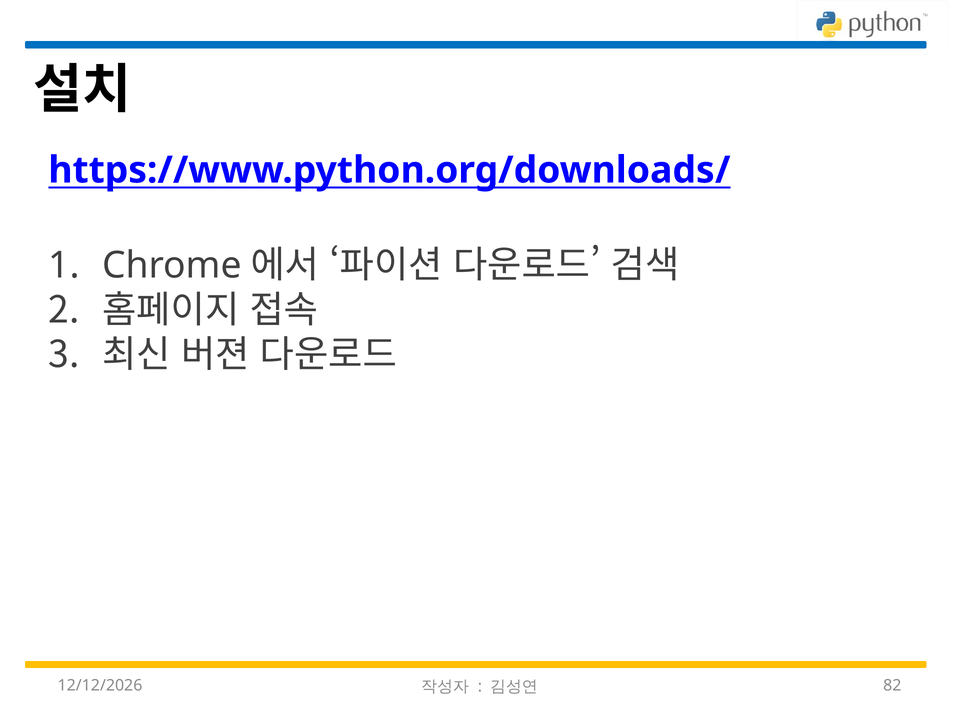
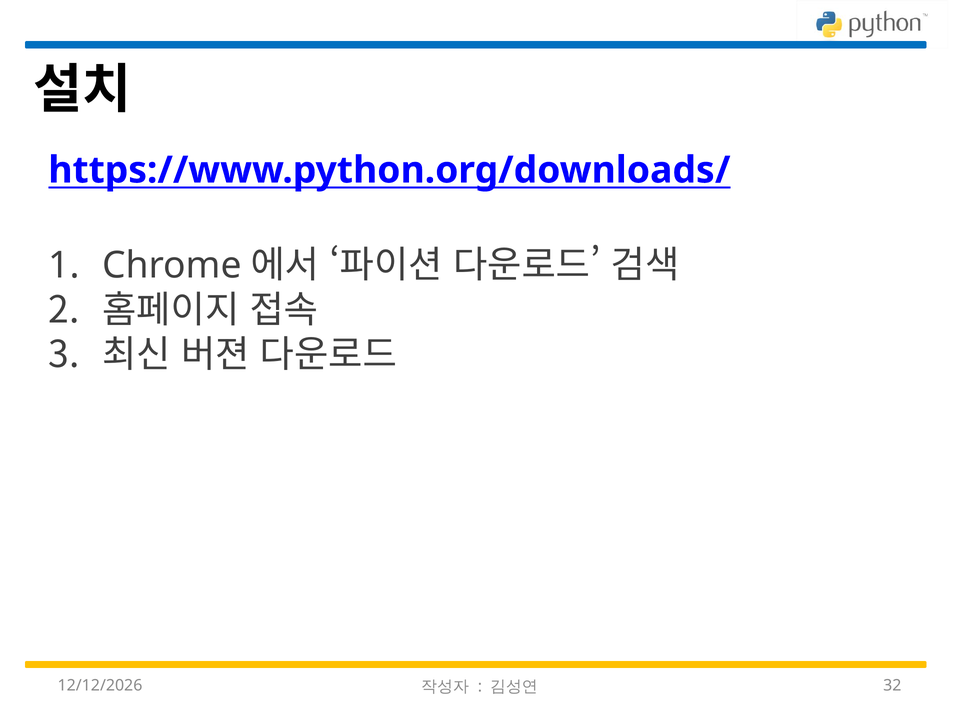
82: 82 -> 32
